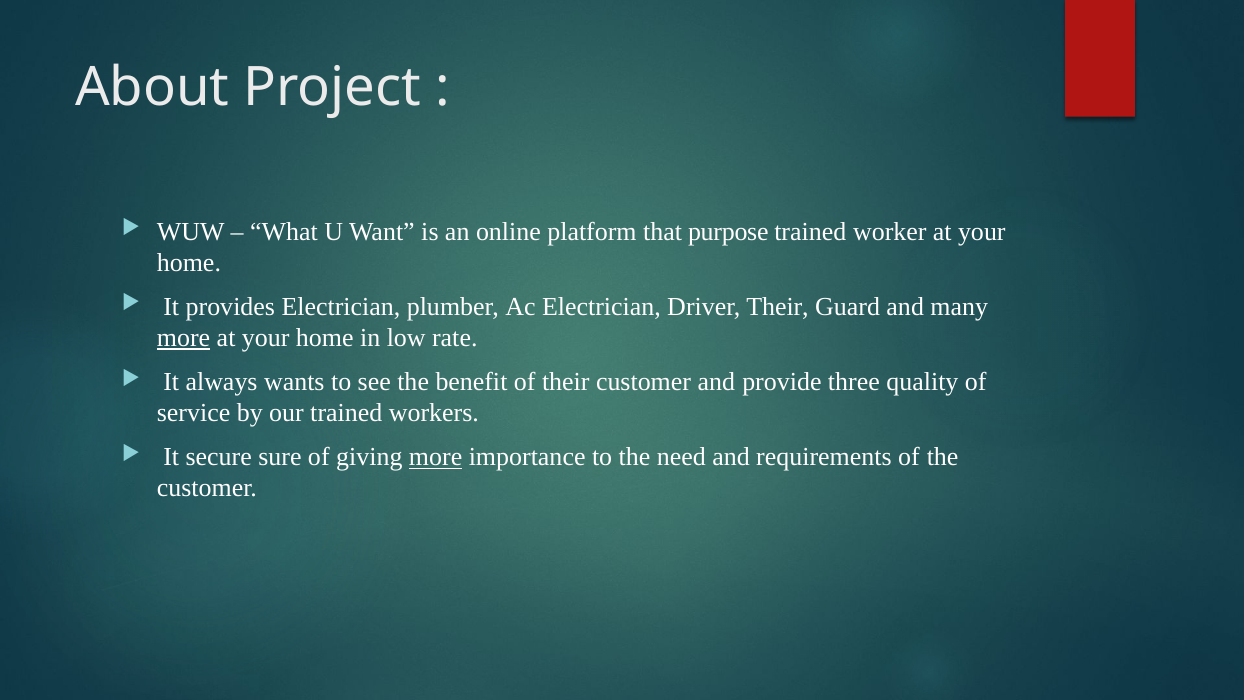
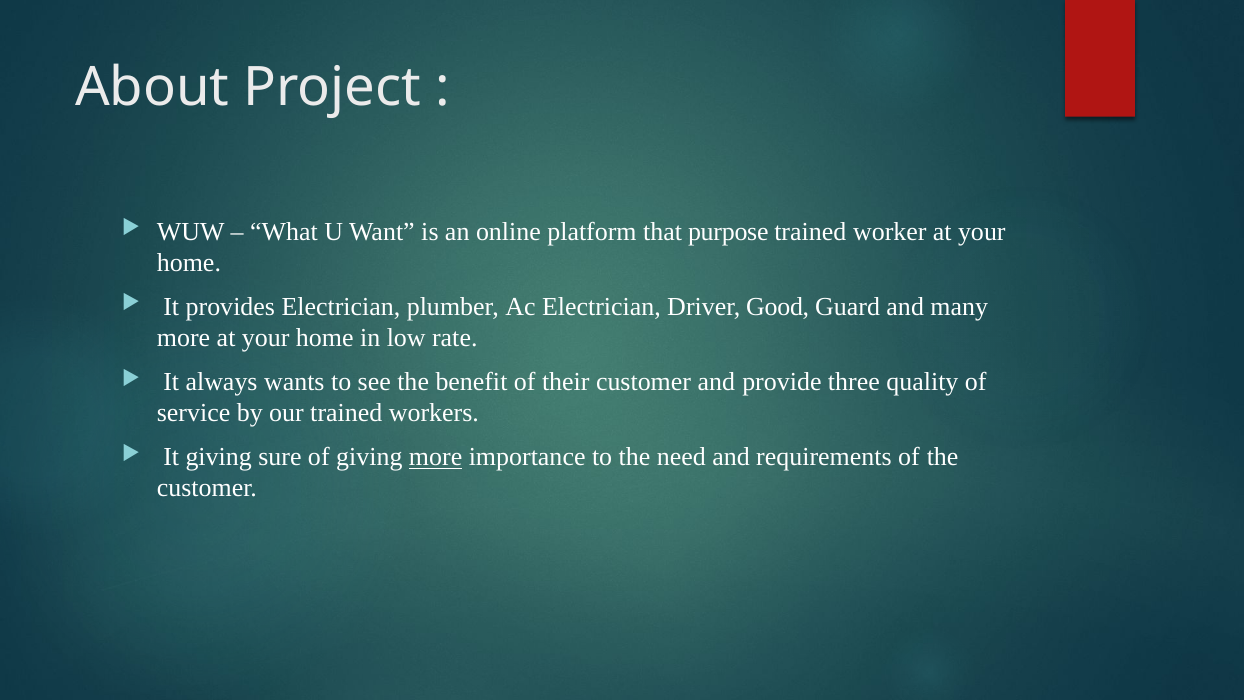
Driver Their: Their -> Good
more at (184, 338) underline: present -> none
It secure: secure -> giving
